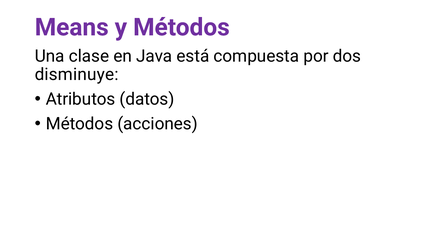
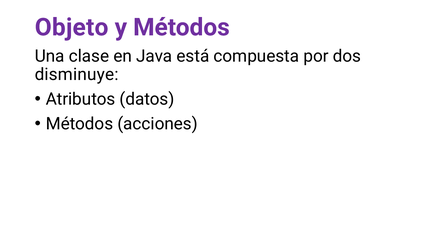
Means: Means -> Objeto
